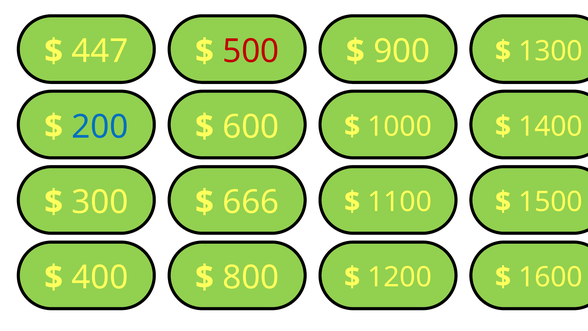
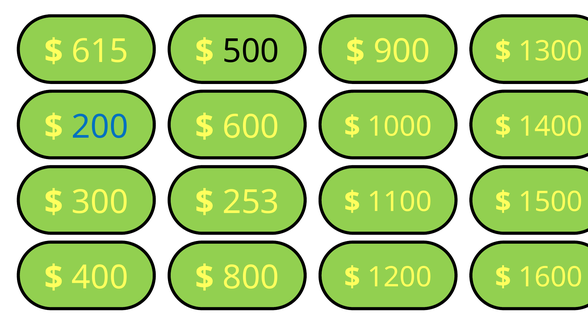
447: 447 -> 615
500 colour: red -> black
666: 666 -> 253
